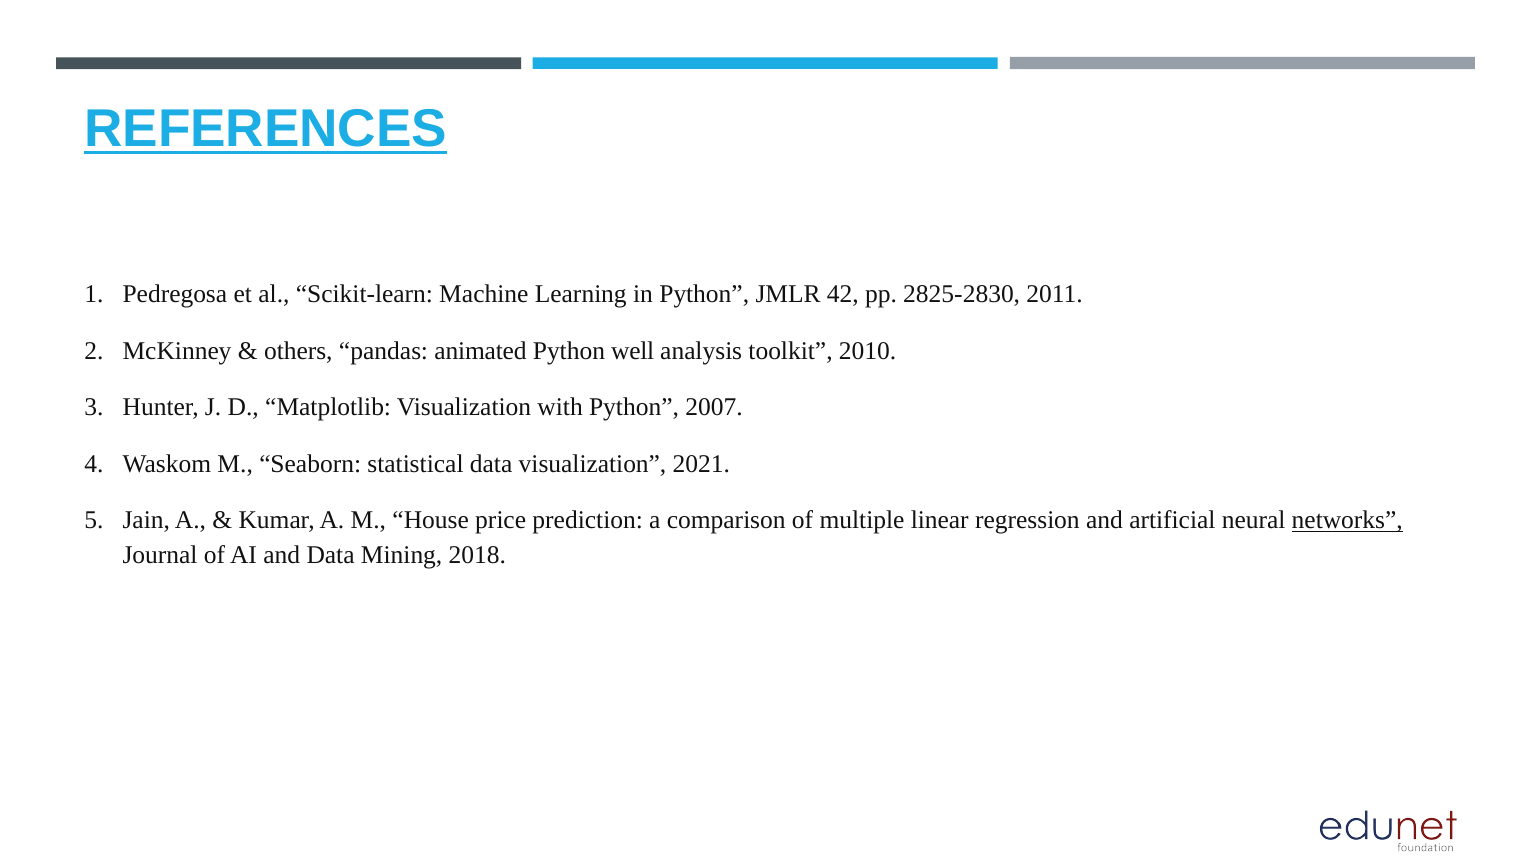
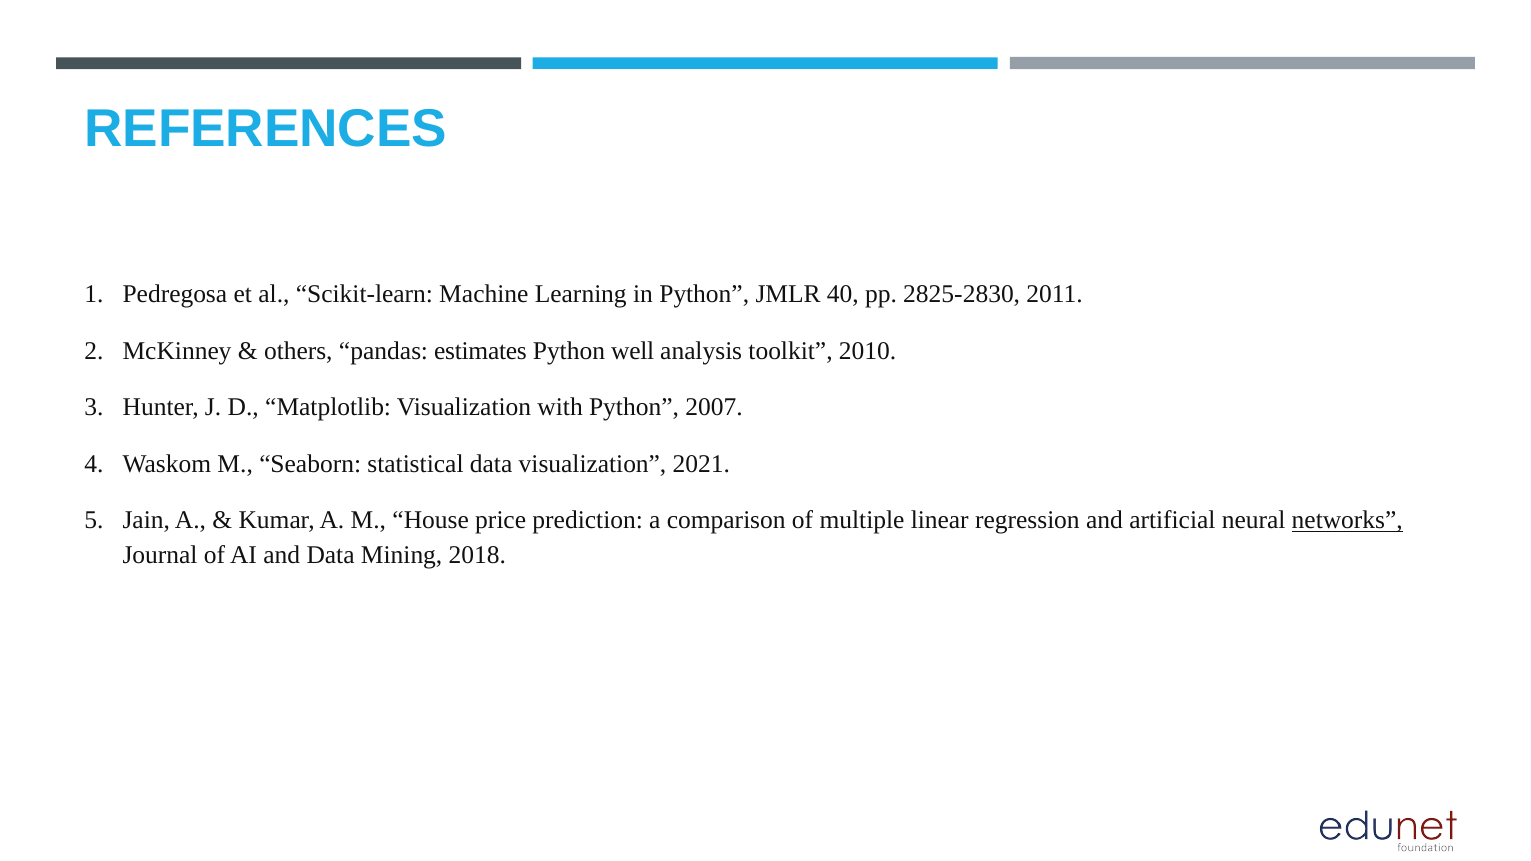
REFERENCES underline: present -> none
42: 42 -> 40
animated: animated -> estimates
